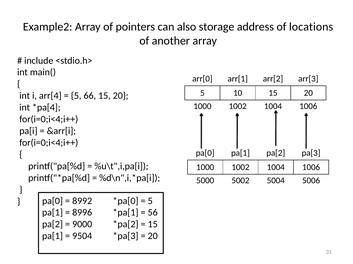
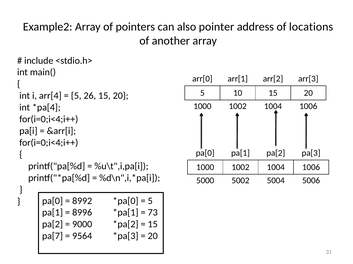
storage: storage -> pointer
66: 66 -> 26
56: 56 -> 73
pa[1 at (52, 237): pa[1 -> pa[7
9504: 9504 -> 9564
